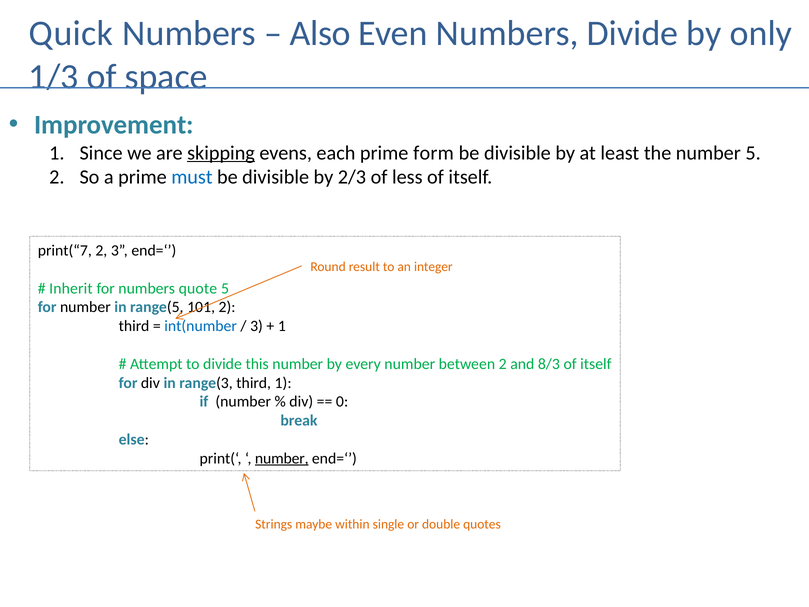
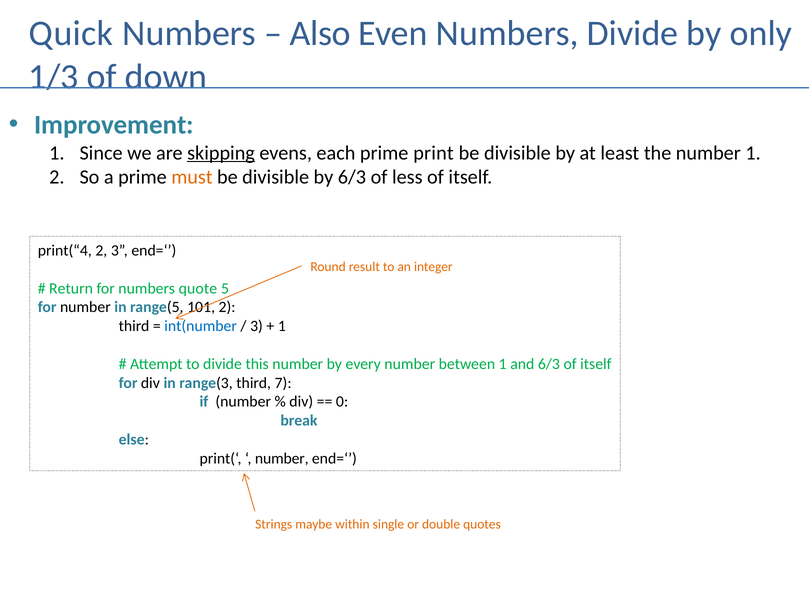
space: space -> down
form: form -> print
number 5: 5 -> 1
must colour: blue -> orange
by 2/3: 2/3 -> 6/3
print(“7: print(“7 -> print(“4
Inherit: Inherit -> Return
between 2: 2 -> 1
and 8/3: 8/3 -> 6/3
third 1: 1 -> 7
number at (282, 458) underline: present -> none
